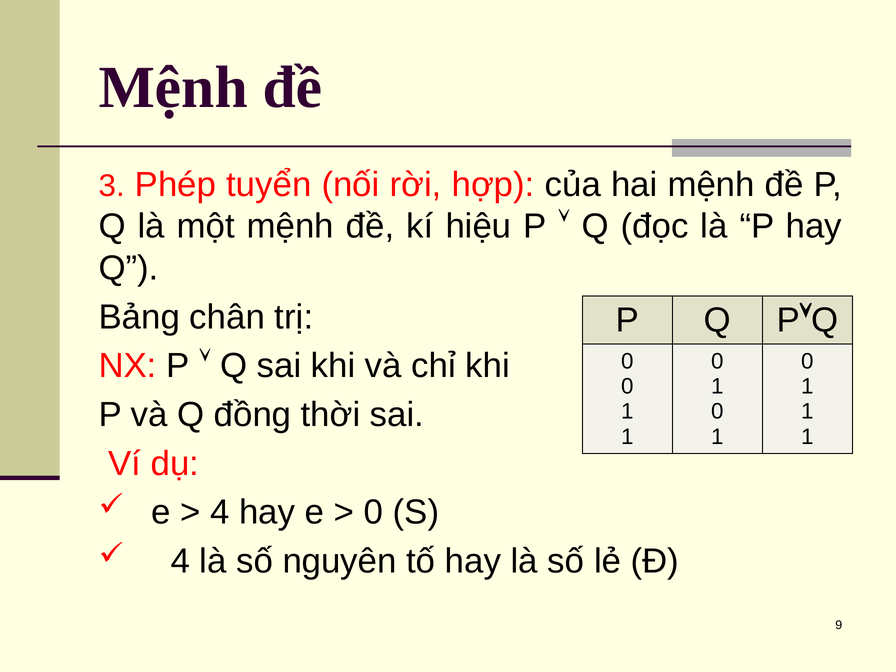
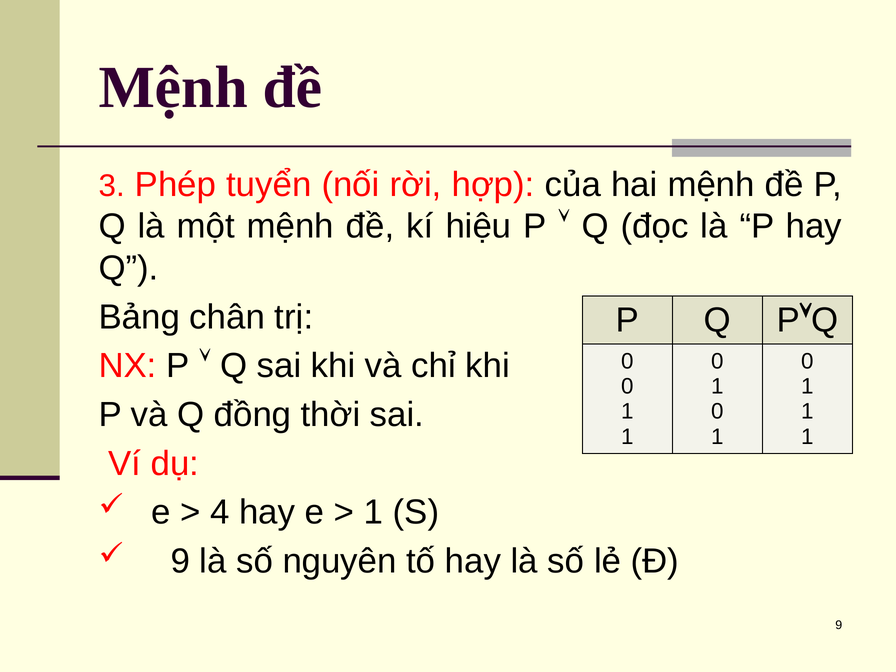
0 at (373, 512): 0 -> 1
4 at (180, 561): 4 -> 9
